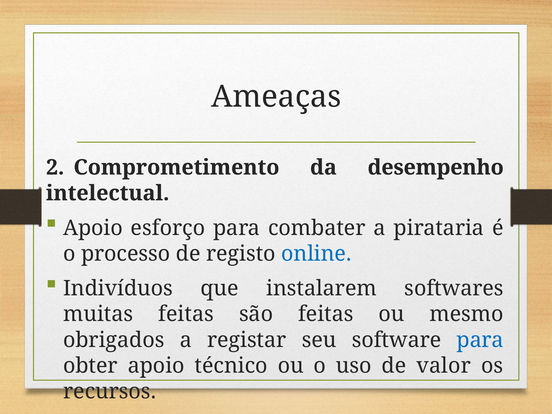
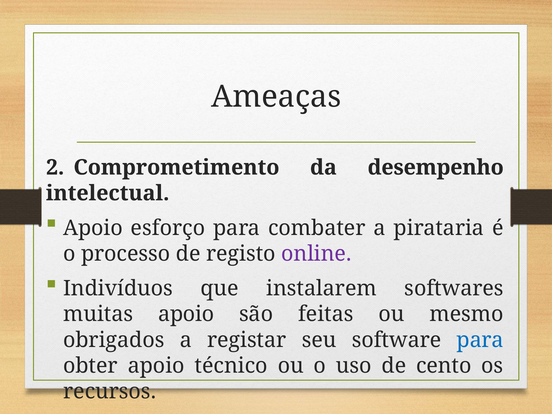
online colour: blue -> purple
muitas feitas: feitas -> apoio
valor: valor -> cento
